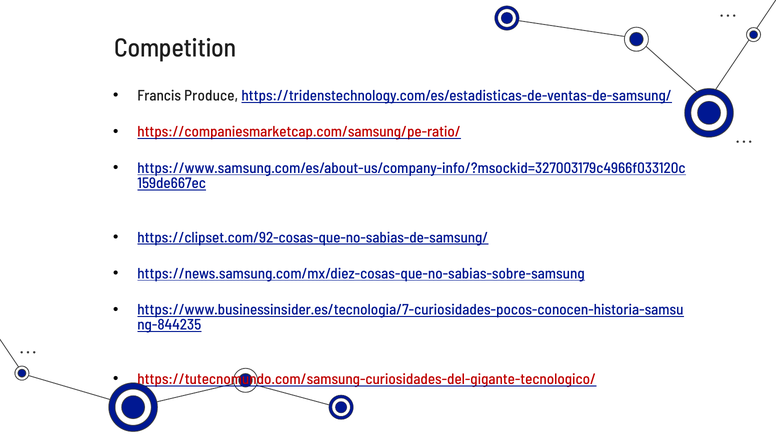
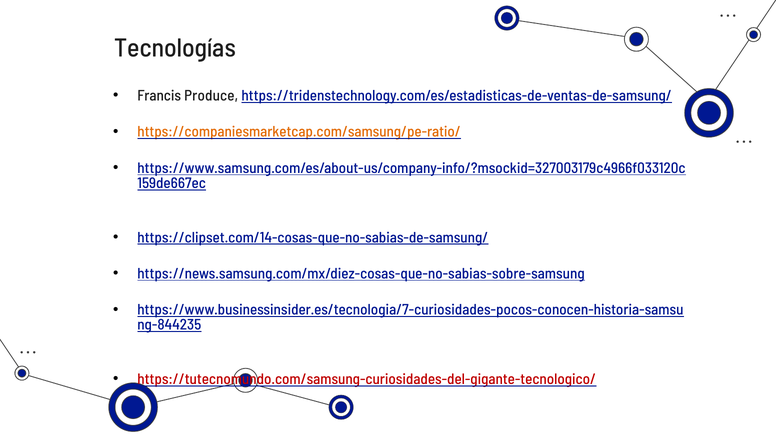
Competition: Competition -> Tecnologías
https://companiesmarketcap.com/samsung/pe-ratio/ colour: red -> orange
https://clipset.com/92-cosas-que-no-sabias-de-samsung/: https://clipset.com/92-cosas-que-no-sabias-de-samsung/ -> https://clipset.com/14-cosas-que-no-sabias-de-samsung/
